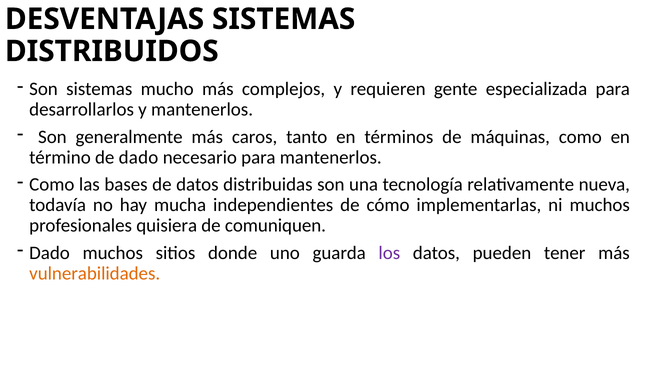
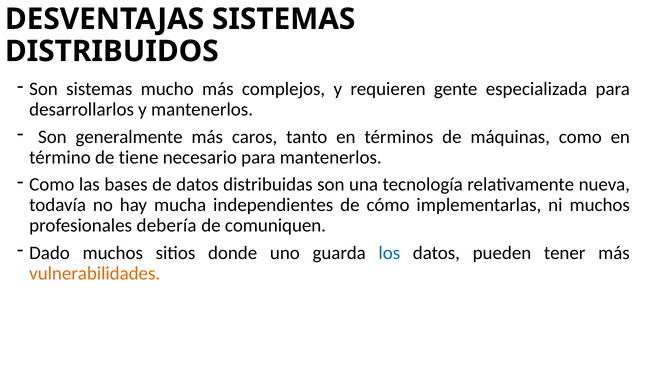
de dado: dado -> tiene
quisiera: quisiera -> debería
los colour: purple -> blue
